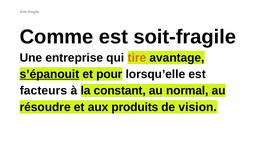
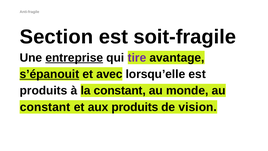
Comme: Comme -> Section
entreprise underline: none -> present
tire colour: orange -> purple
pour: pour -> avec
facteurs at (43, 90): facteurs -> produits
normal: normal -> monde
résoudre at (45, 107): résoudre -> constant
